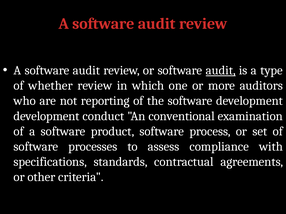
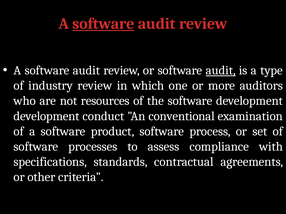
software at (103, 24) underline: none -> present
whether: whether -> industry
reporting: reporting -> resources
